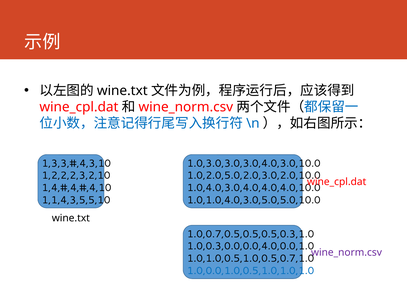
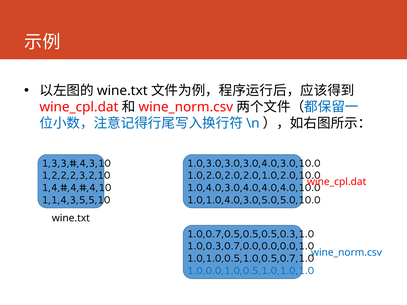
1.0,2.0,5.0,2.0,3.0,2.0,10.0: 1.0,2.0,5.0,2.0,3.0,2.0,10.0 -> 1.0,2.0,2.0,2.0,1.0,2.0,10.0
1.0,0.3,0.0,0.0,4.0,0.0,1.0: 1.0,0.3,0.0,0.0,4.0,0.0,1.0 -> 1.0,0.3,0.7,0.0,0.0,0.0,1.0
wine_norm.csv at (346, 253) colour: purple -> blue
